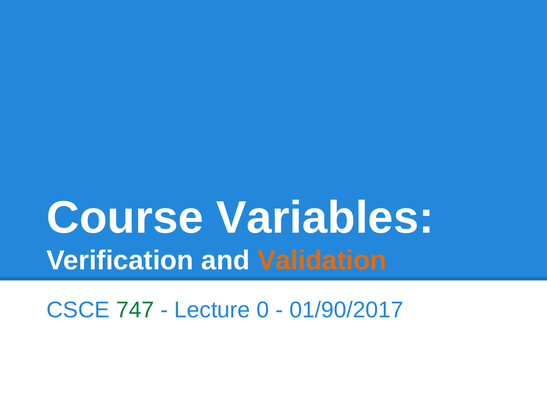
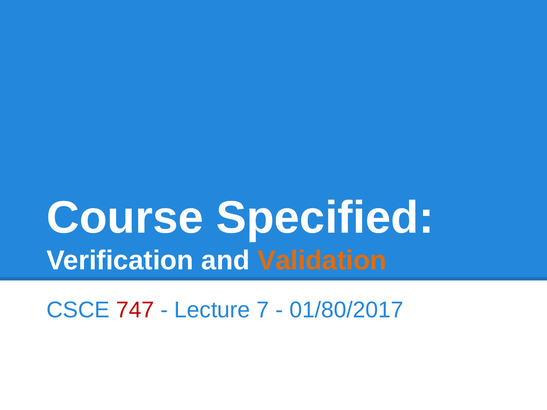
Variables: Variables -> Specified
747 colour: green -> red
0: 0 -> 7
01/90/2017: 01/90/2017 -> 01/80/2017
